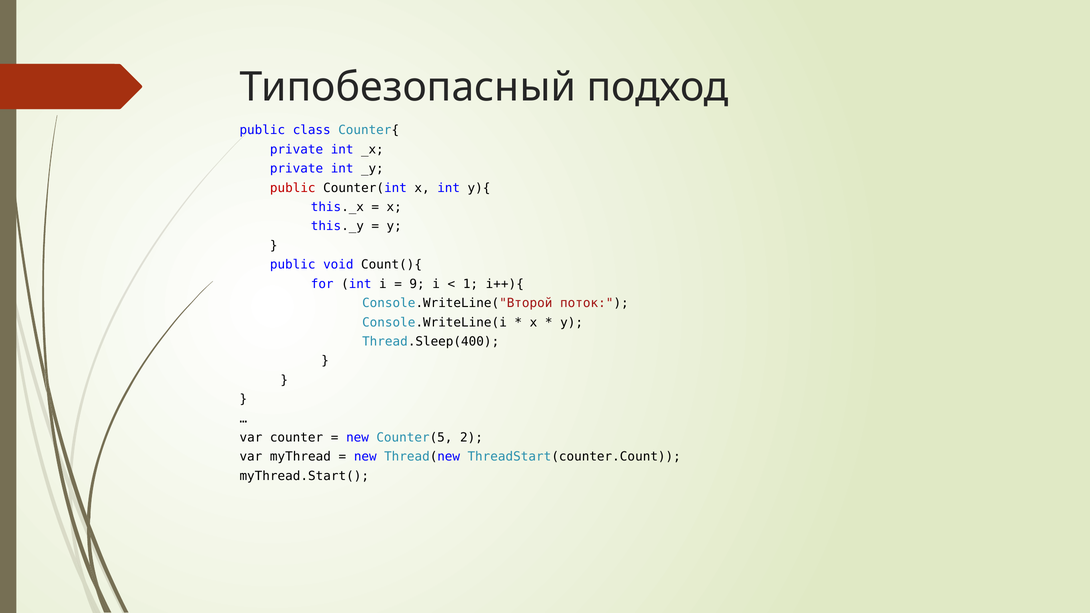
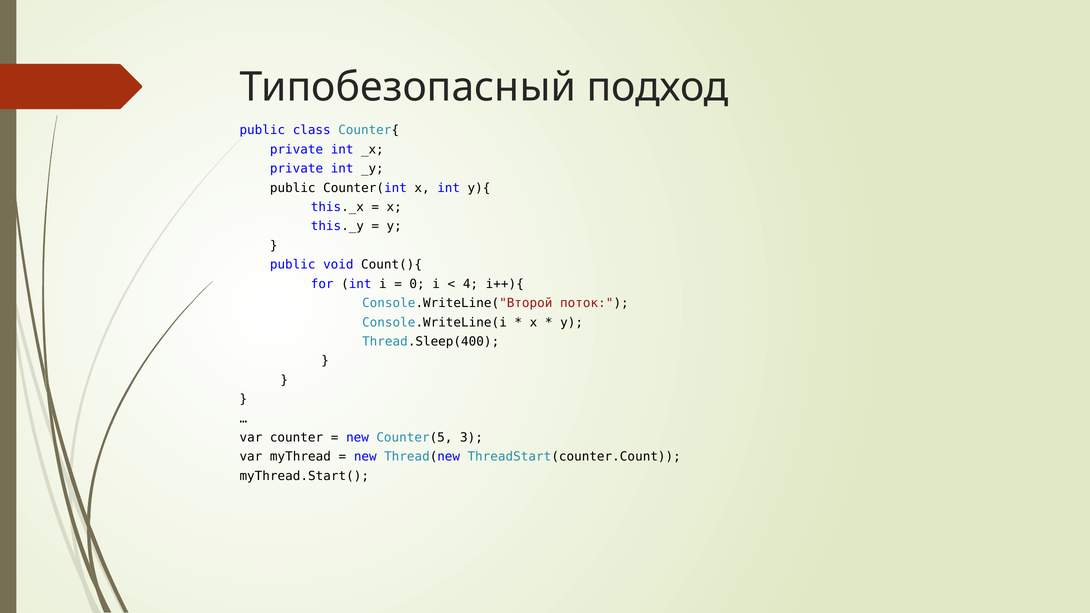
public at (293, 188) colour: red -> black
9: 9 -> 0
1: 1 -> 4
2: 2 -> 3
